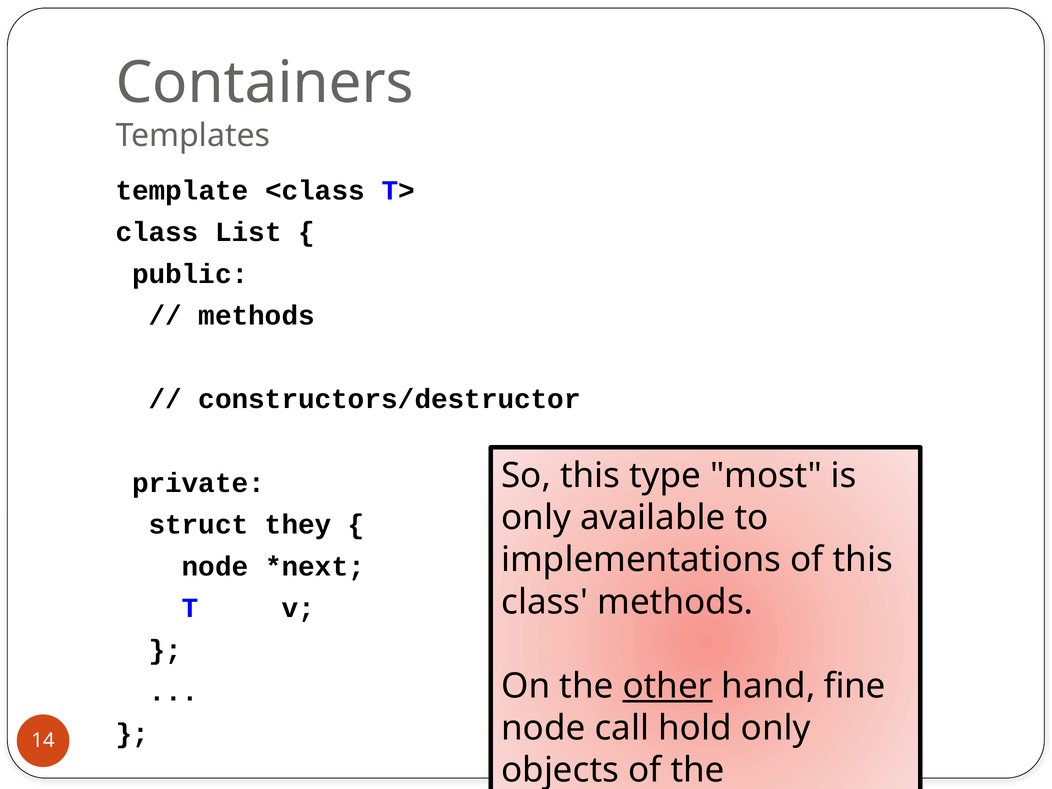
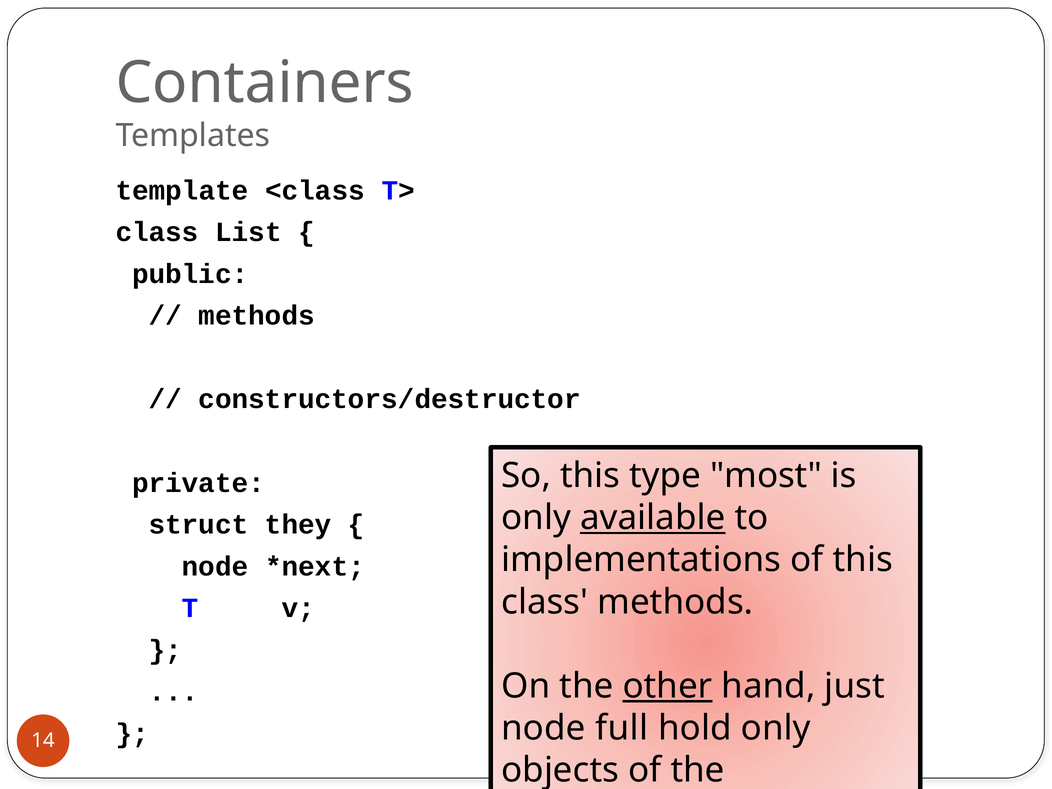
available underline: none -> present
fine: fine -> just
call: call -> full
